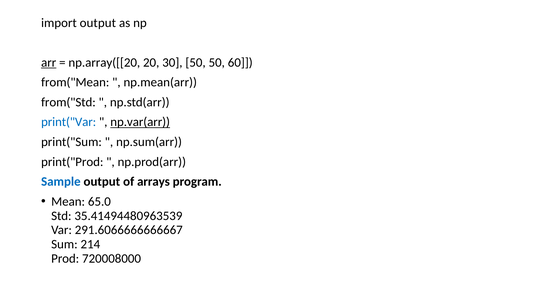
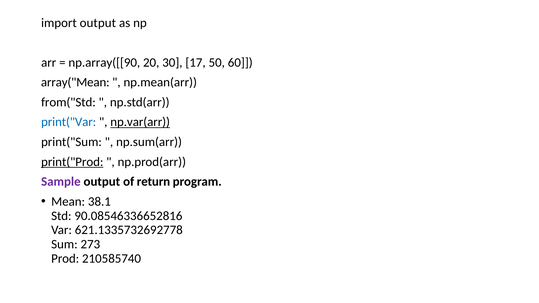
arr underline: present -> none
np.array([[20: np.array([[20 -> np.array([[90
30 50: 50 -> 17
from("Mean: from("Mean -> array("Mean
print("Prod underline: none -> present
Sample colour: blue -> purple
arrays: arrays -> return
65.0: 65.0 -> 38.1
35.41494480963539: 35.41494480963539 -> 90.08546336652816
291.6066666666667: 291.6066666666667 -> 621.1335732692778
214: 214 -> 273
720008000: 720008000 -> 210585740
